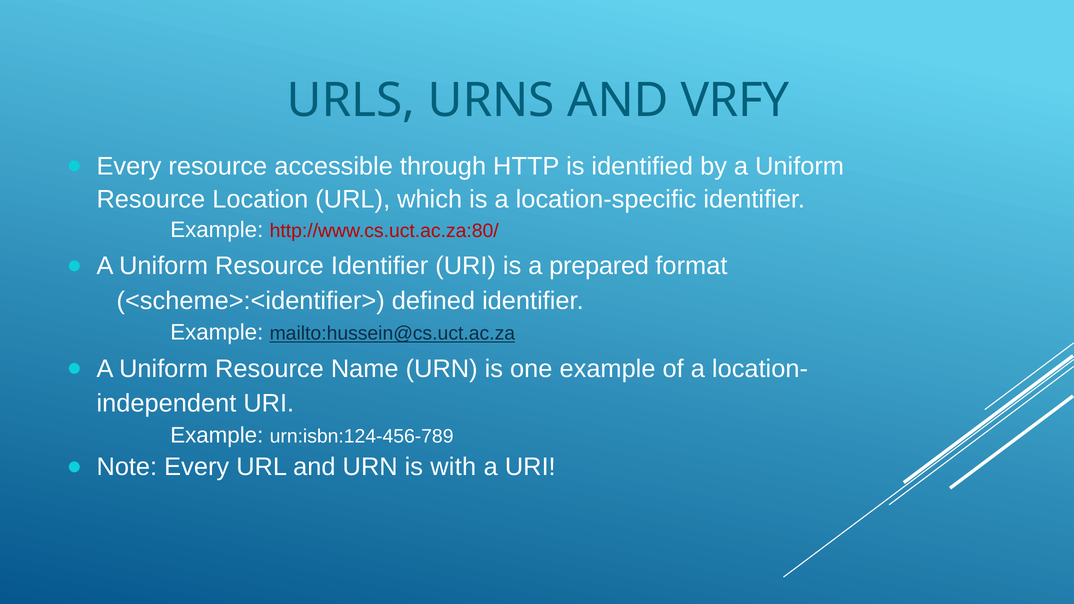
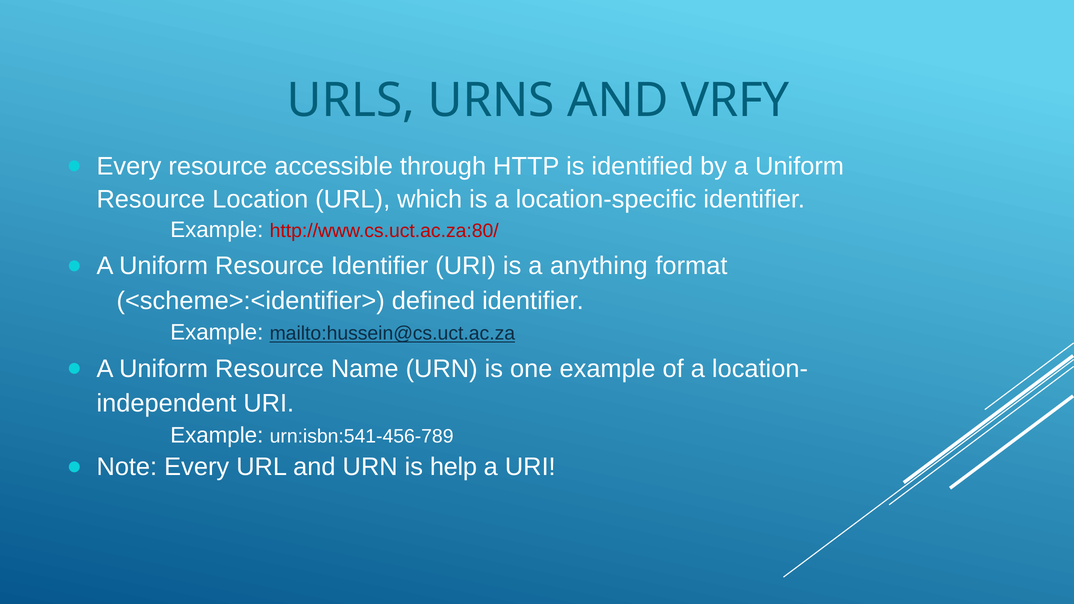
prepared: prepared -> anything
urn:isbn:124-456-789: urn:isbn:124-456-789 -> urn:isbn:541-456-789
with: with -> help
